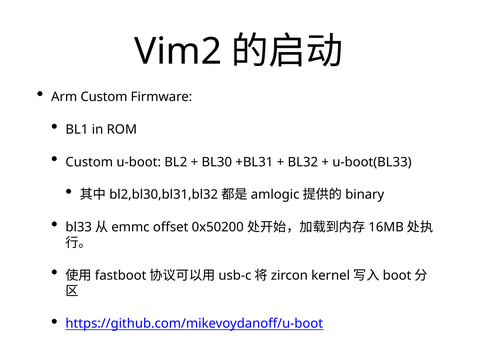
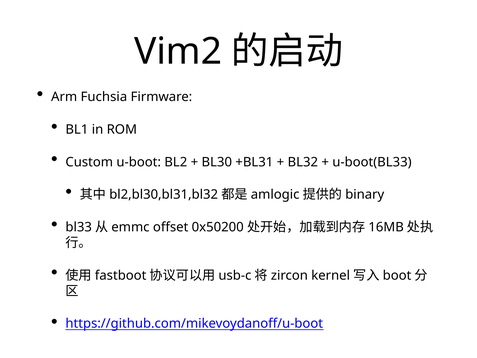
Arm Custom: Custom -> Fuchsia
